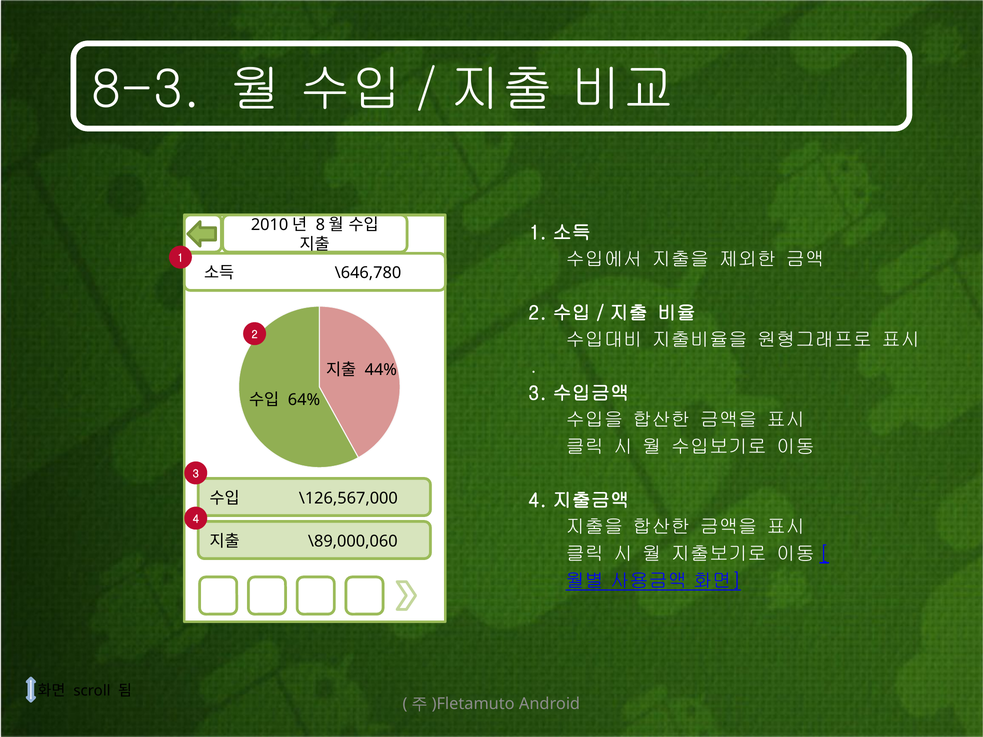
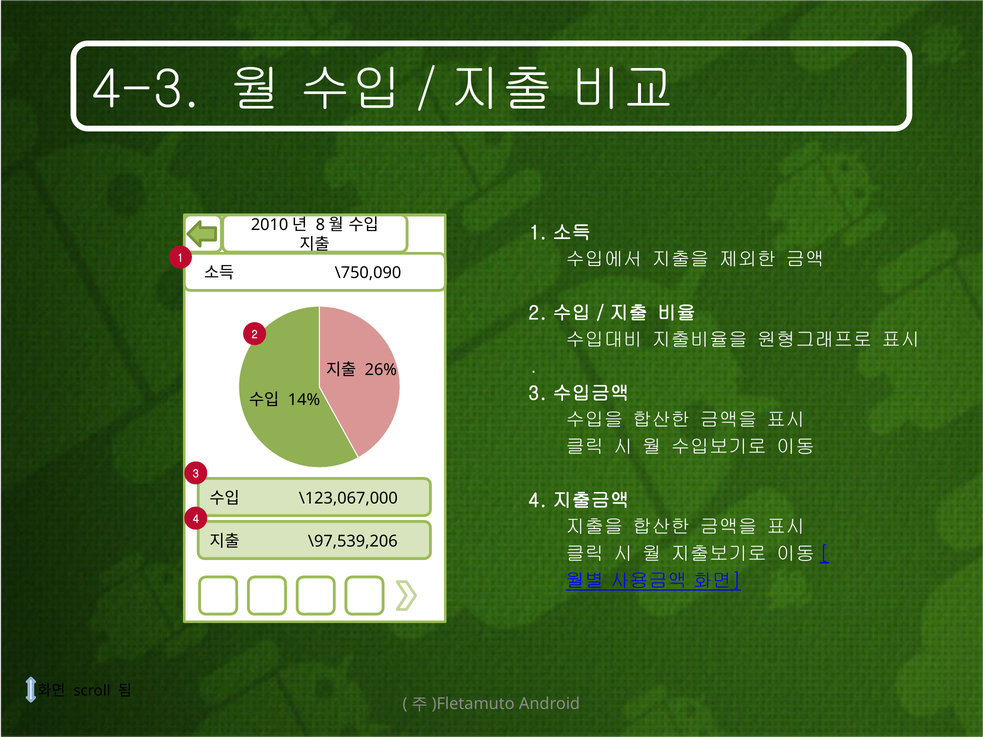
8-3: 8-3 -> 4-3
\646,780: \646,780 -> \750,090
44%: 44% -> 26%
64%: 64% -> 14%
\126,567,000: \126,567,000 -> \123,067,000
\89,000,060: \89,000,060 -> \97,539,206
